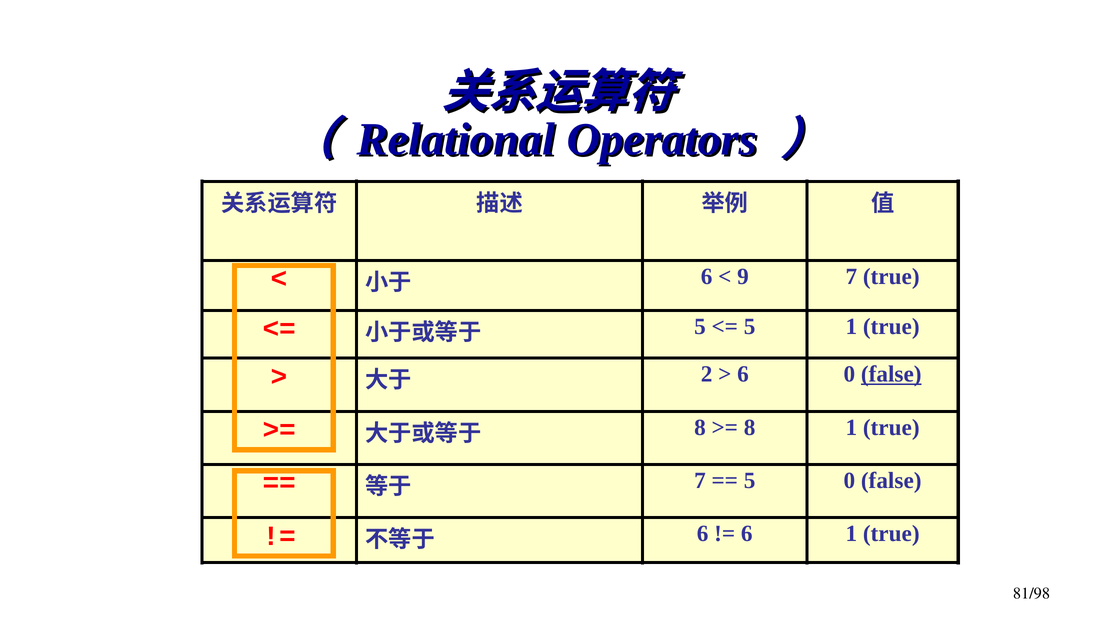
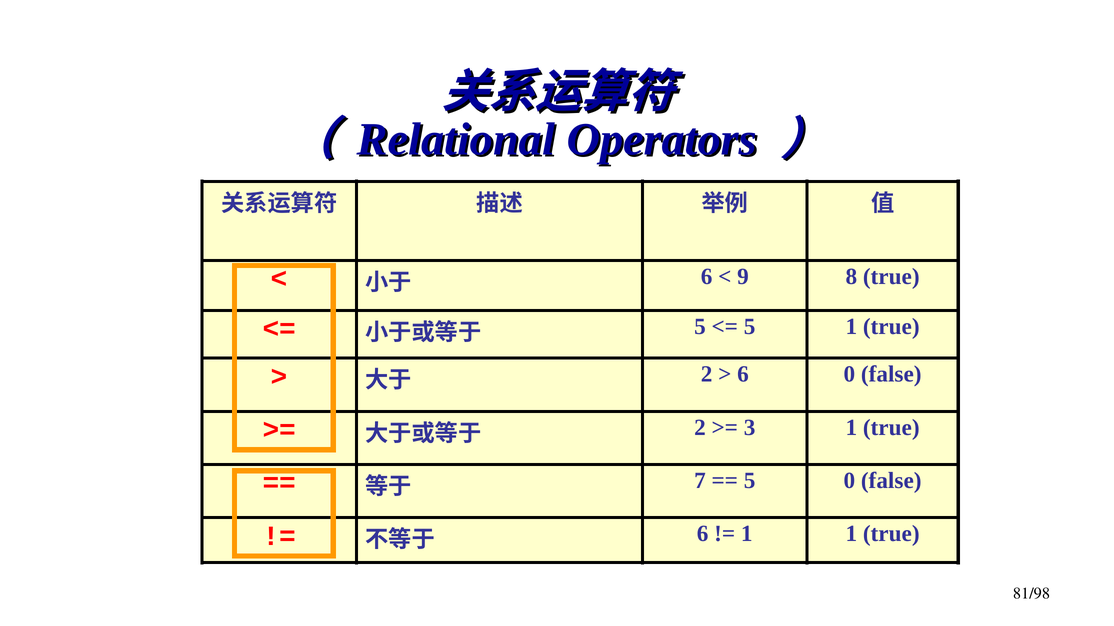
9 7: 7 -> 8
false at (891, 375) underline: present -> none
8 at (700, 428): 8 -> 2
8 at (750, 428): 8 -> 3
6 at (747, 534): 6 -> 1
